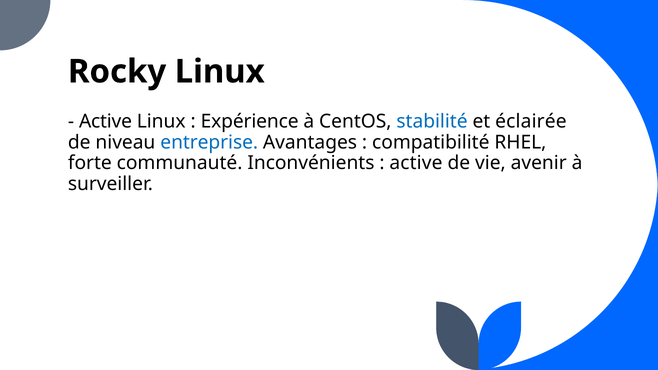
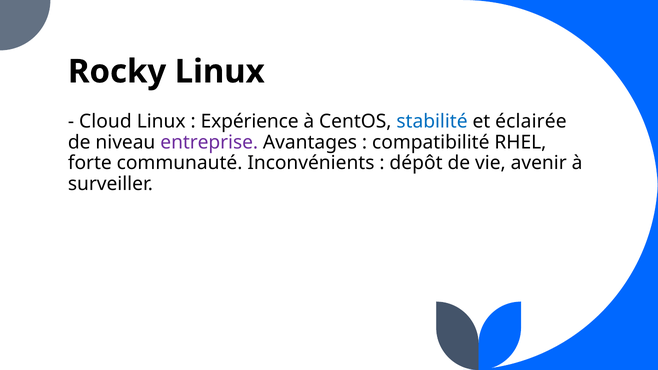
Active at (106, 122): Active -> Cloud
entreprise colour: blue -> purple
active at (416, 163): active -> dépôt
